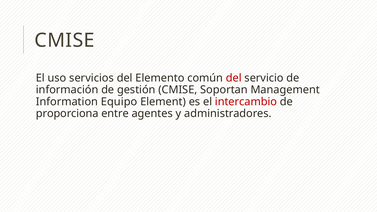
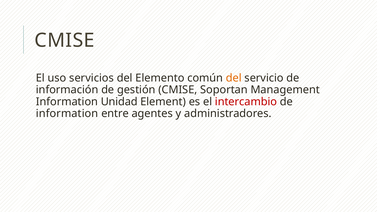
del at (234, 78) colour: red -> orange
Equipo: Equipo -> Unidad
proporciona at (67, 114): proporciona -> information
